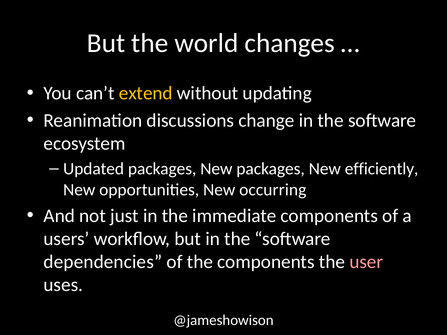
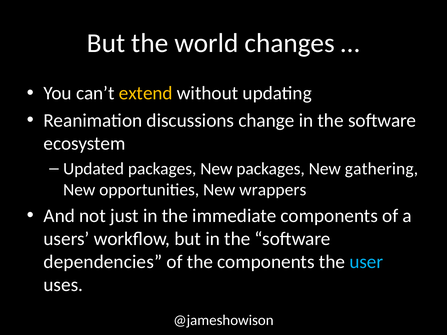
efficiently: efficiently -> gathering
occurring: occurring -> wrappers
user colour: pink -> light blue
